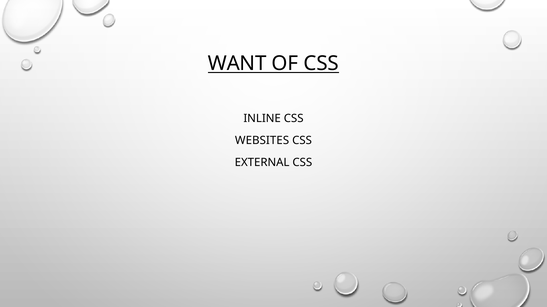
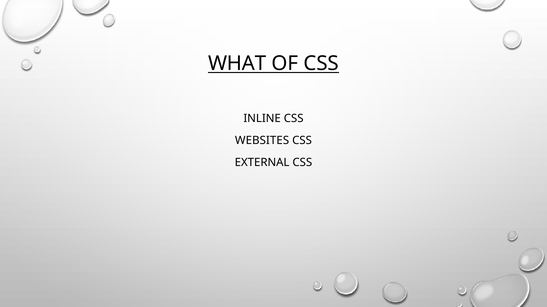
WANT: WANT -> WHAT
